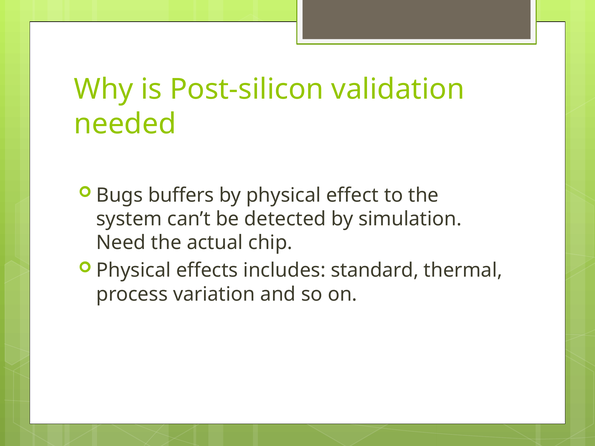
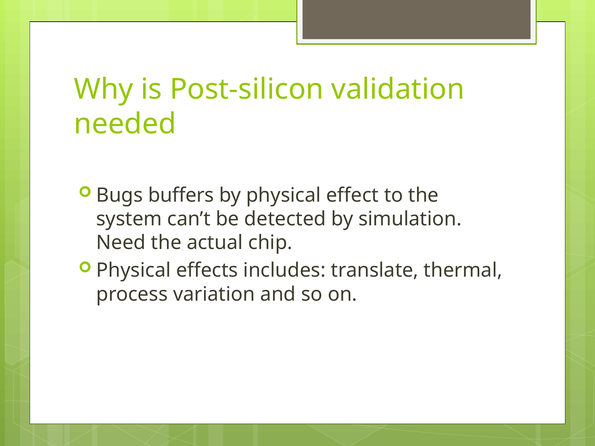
standard: standard -> translate
